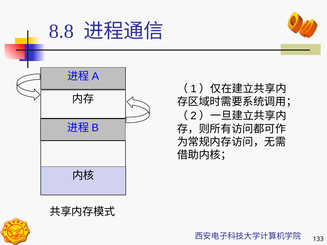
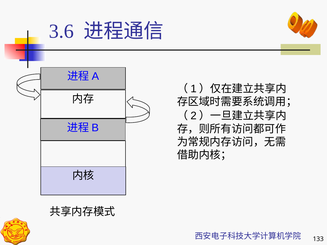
8.8: 8.8 -> 3.6
